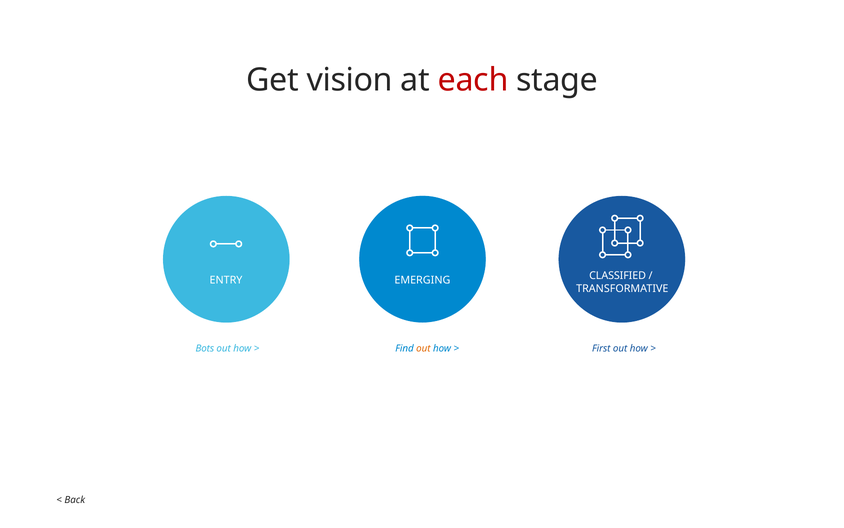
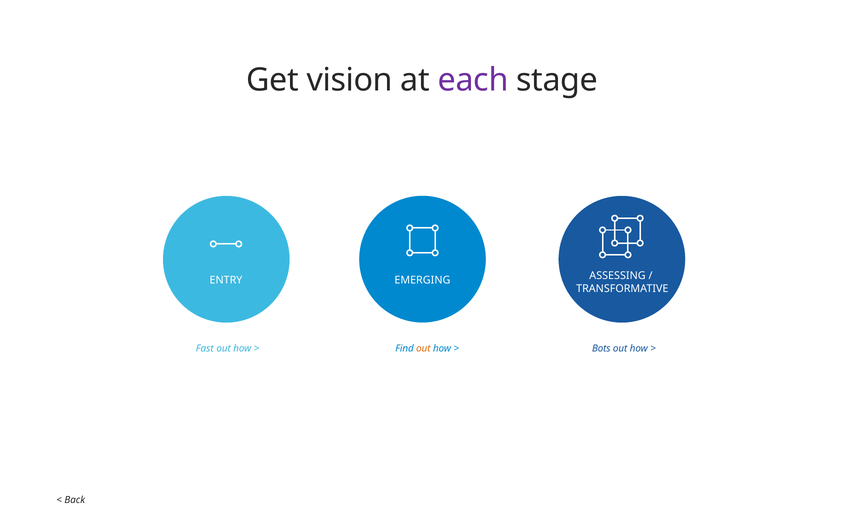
each colour: red -> purple
CLASSIFIED: CLASSIFIED -> ASSESSING
Bots: Bots -> Fast
First: First -> Bots
